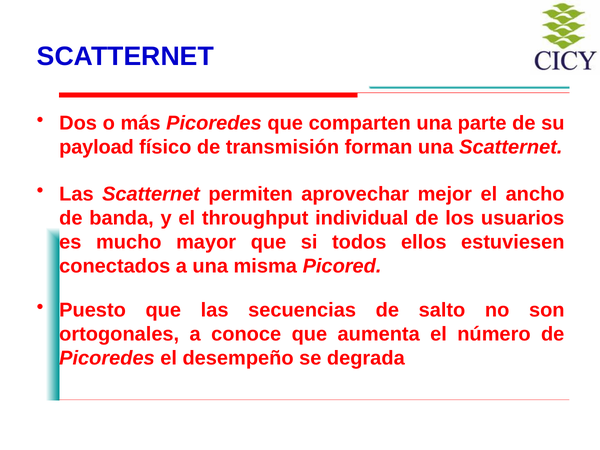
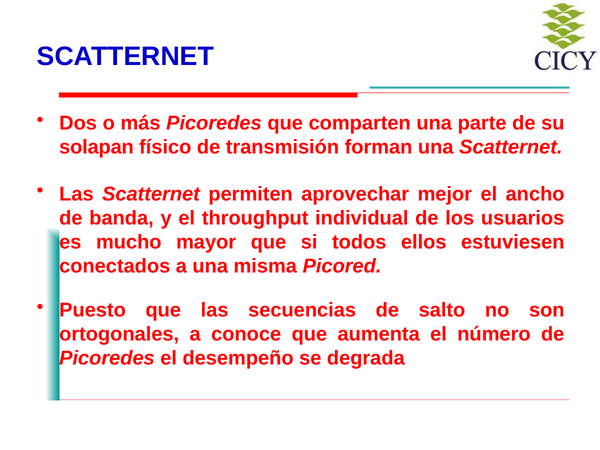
payload: payload -> solapan
